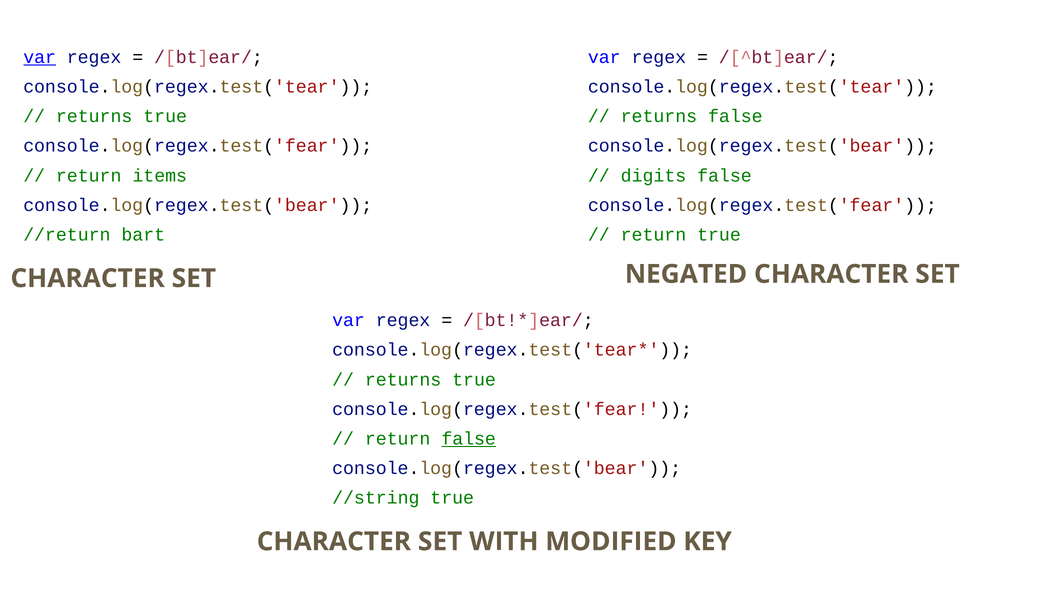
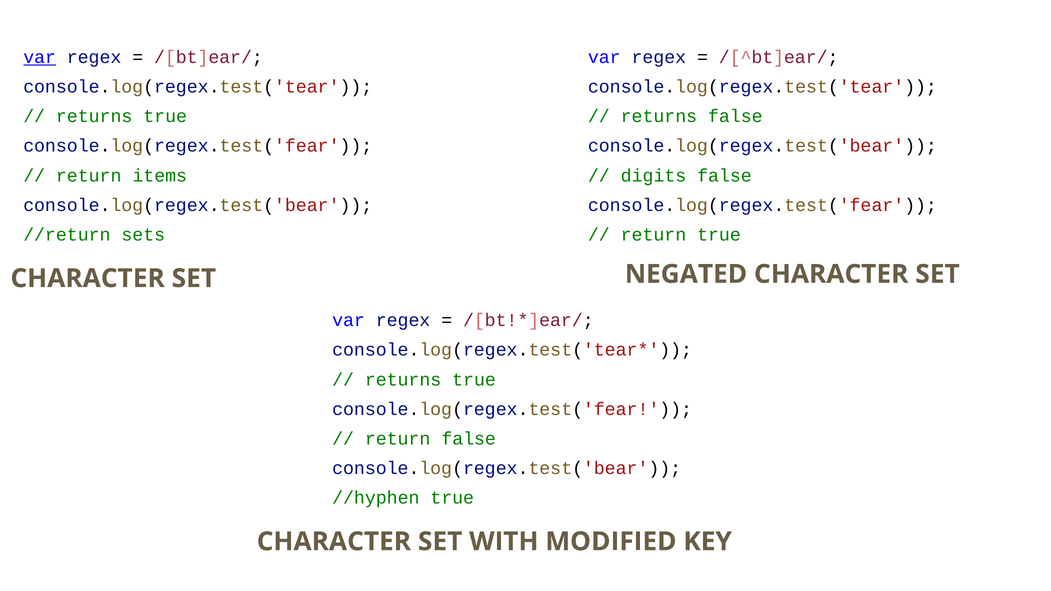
bart: bart -> sets
false at (469, 439) underline: present -> none
//string: //string -> //hyphen
